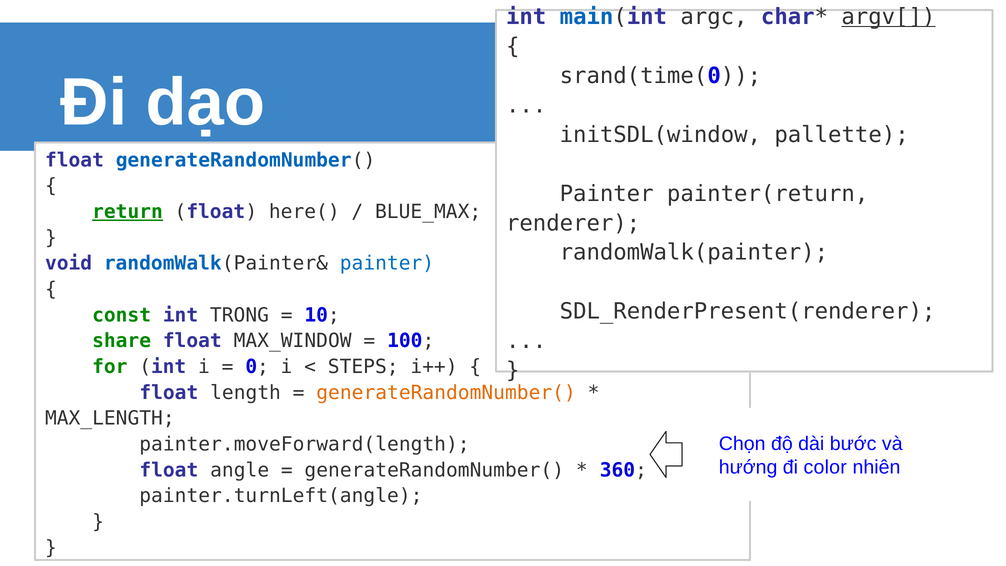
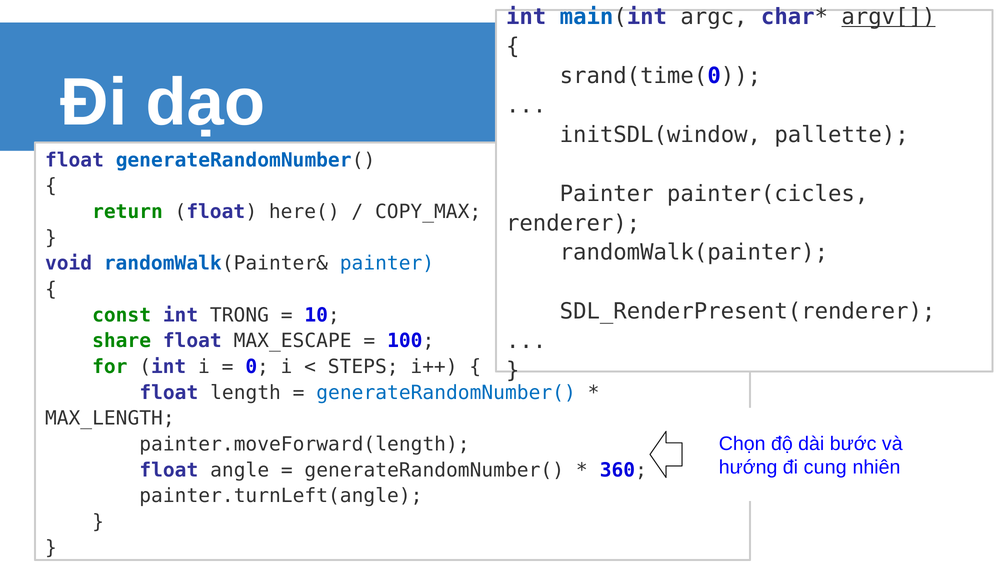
painter(return: painter(return -> painter(cicles
return underline: present -> none
BLUE_MAX: BLUE_MAX -> COPY_MAX
MAX_WINDOW: MAX_WINDOW -> MAX_ESCAPE
generateRandomNumber( at (446, 393) colour: orange -> blue
color: color -> cung
